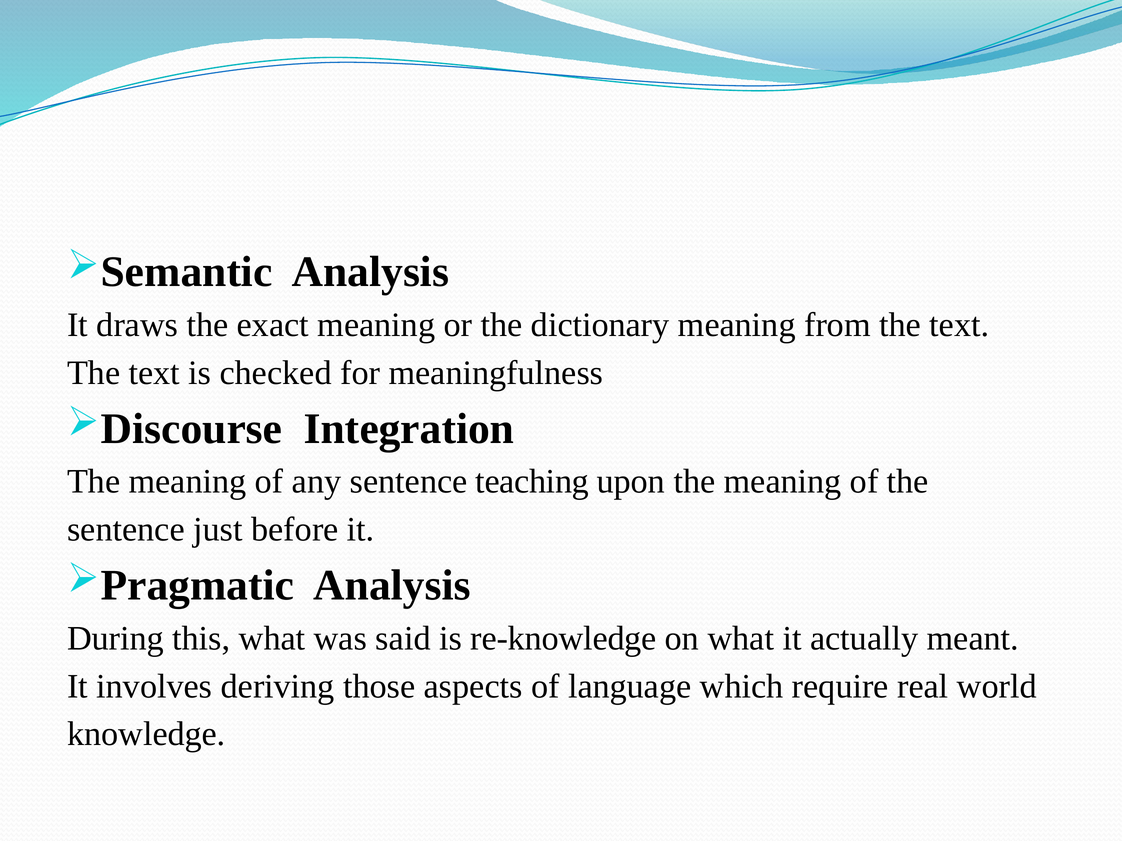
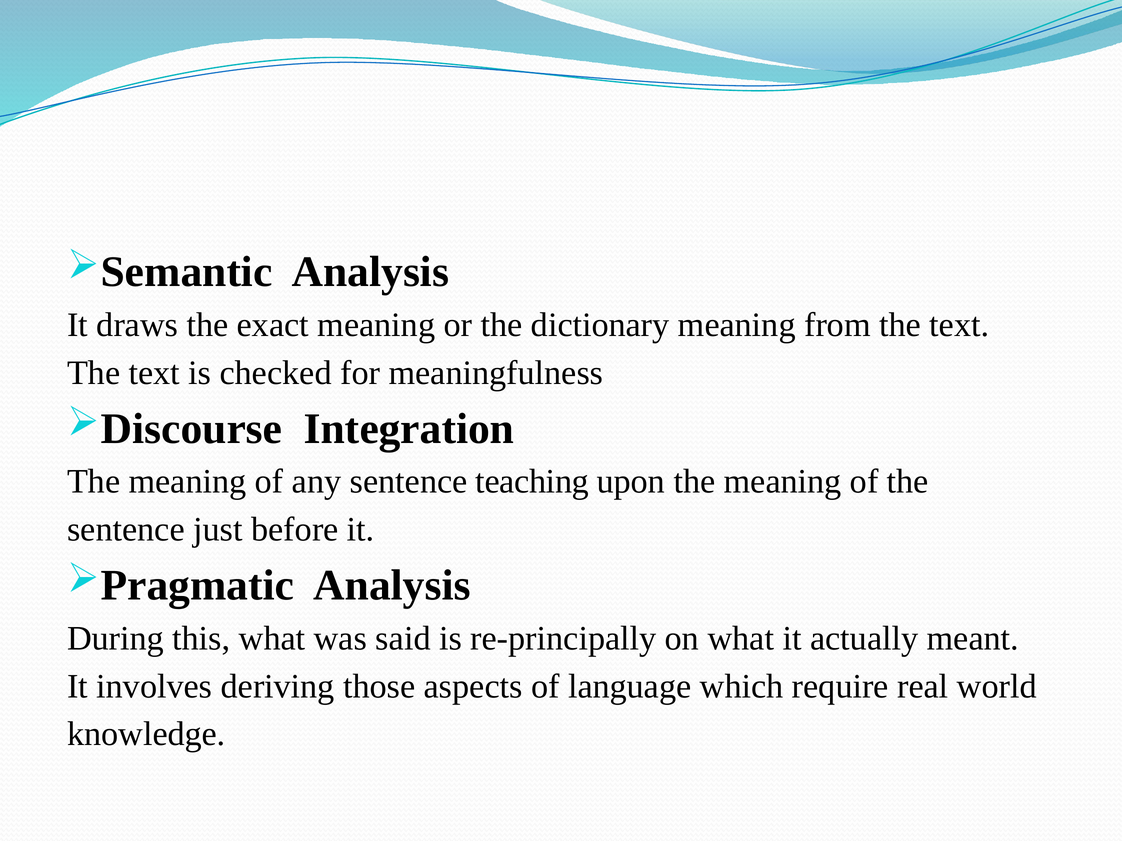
re-knowledge: re-knowledge -> re-principally
